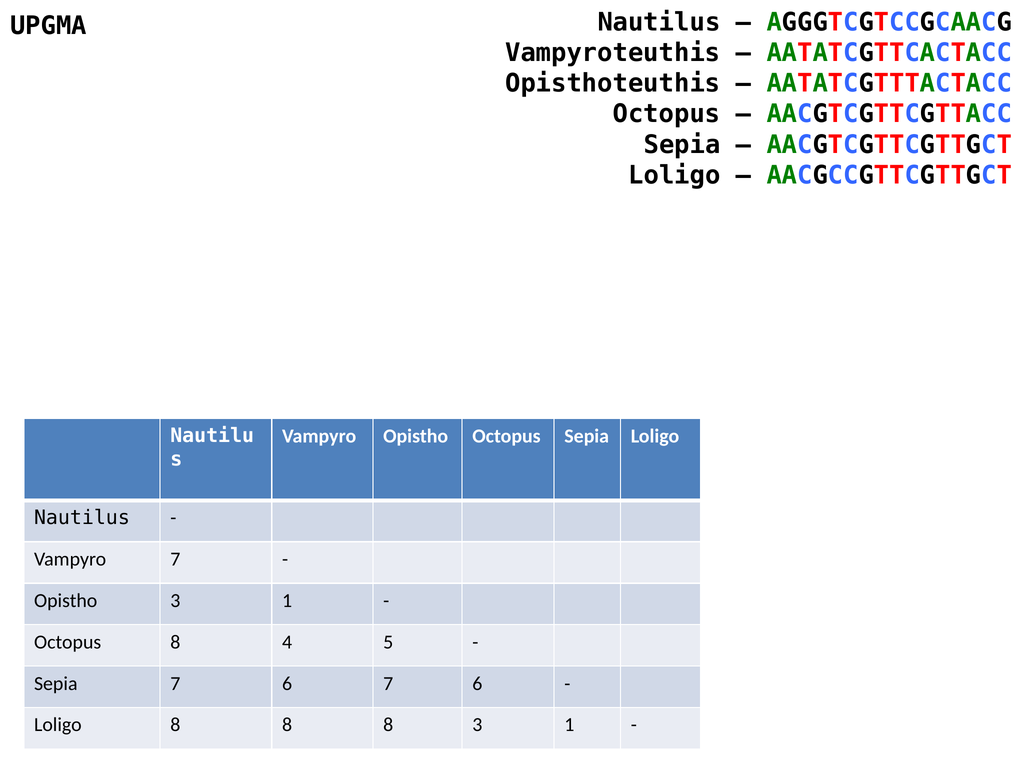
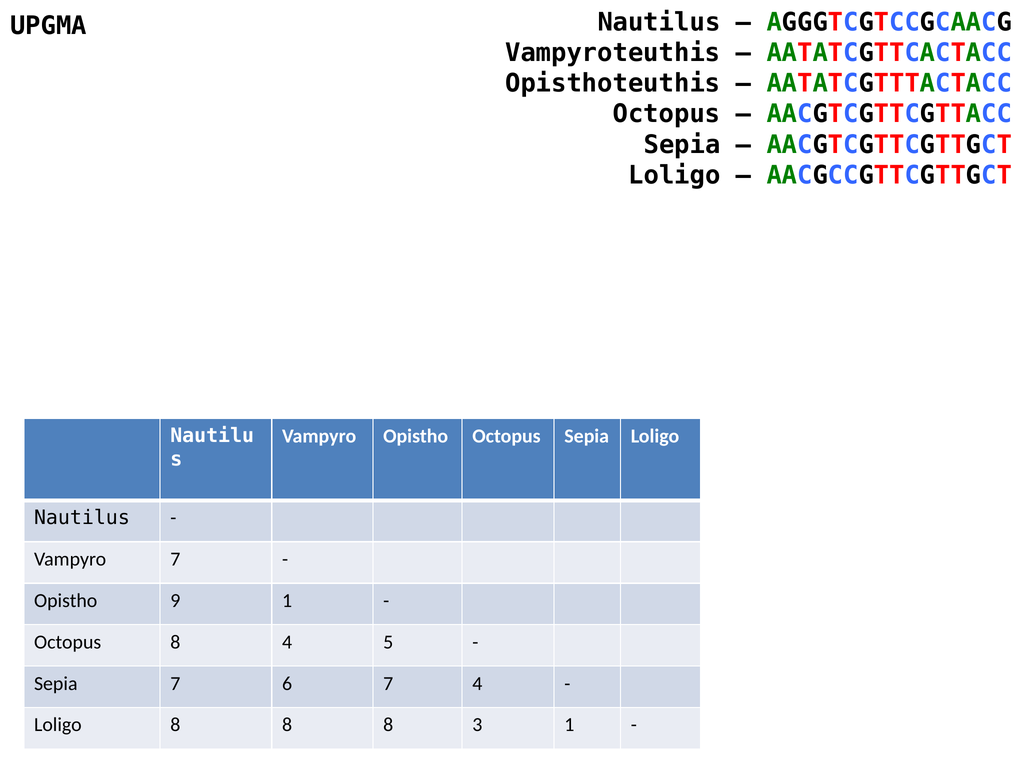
Opistho 3: 3 -> 9
6 7 6: 6 -> 4
